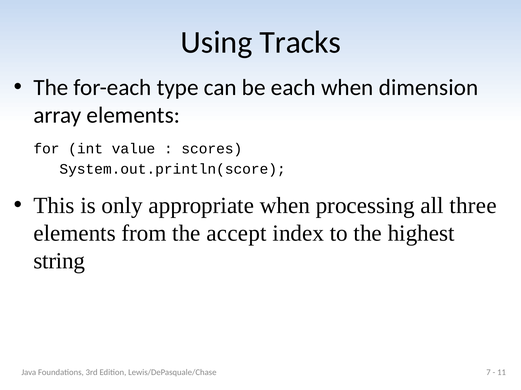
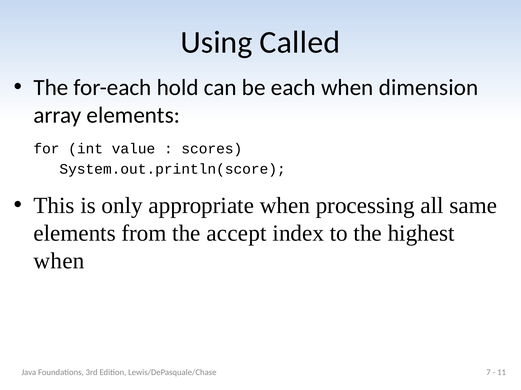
Tracks: Tracks -> Called
type: type -> hold
three: three -> same
string at (59, 261): string -> when
